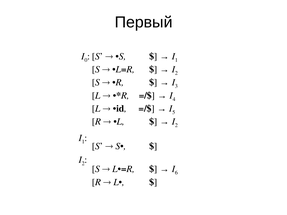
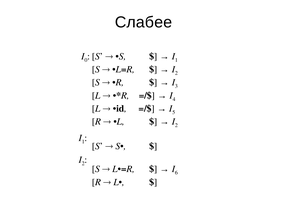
Первый: Первый -> Слабее
